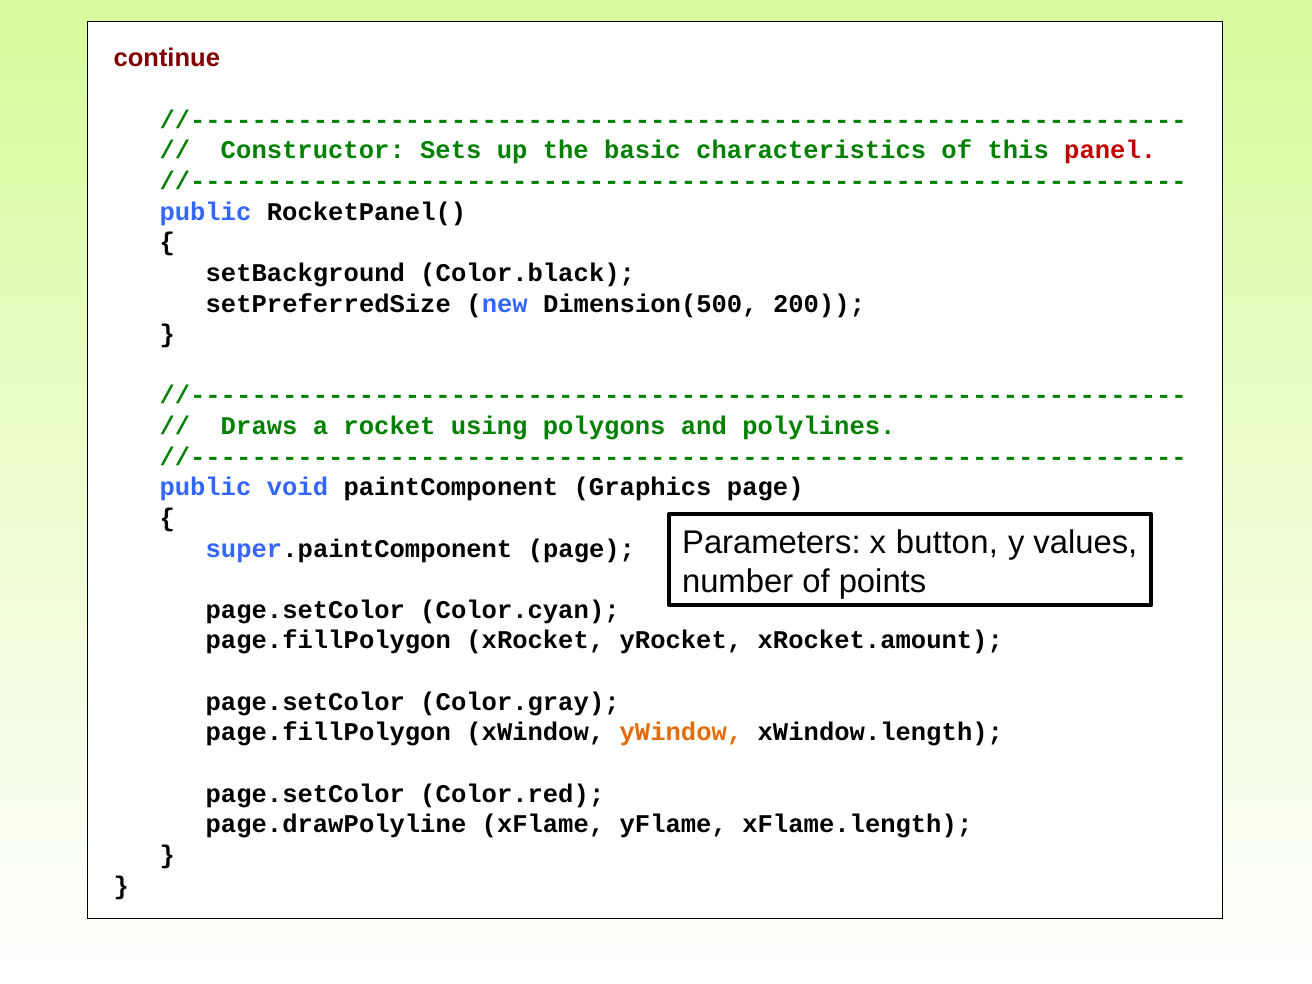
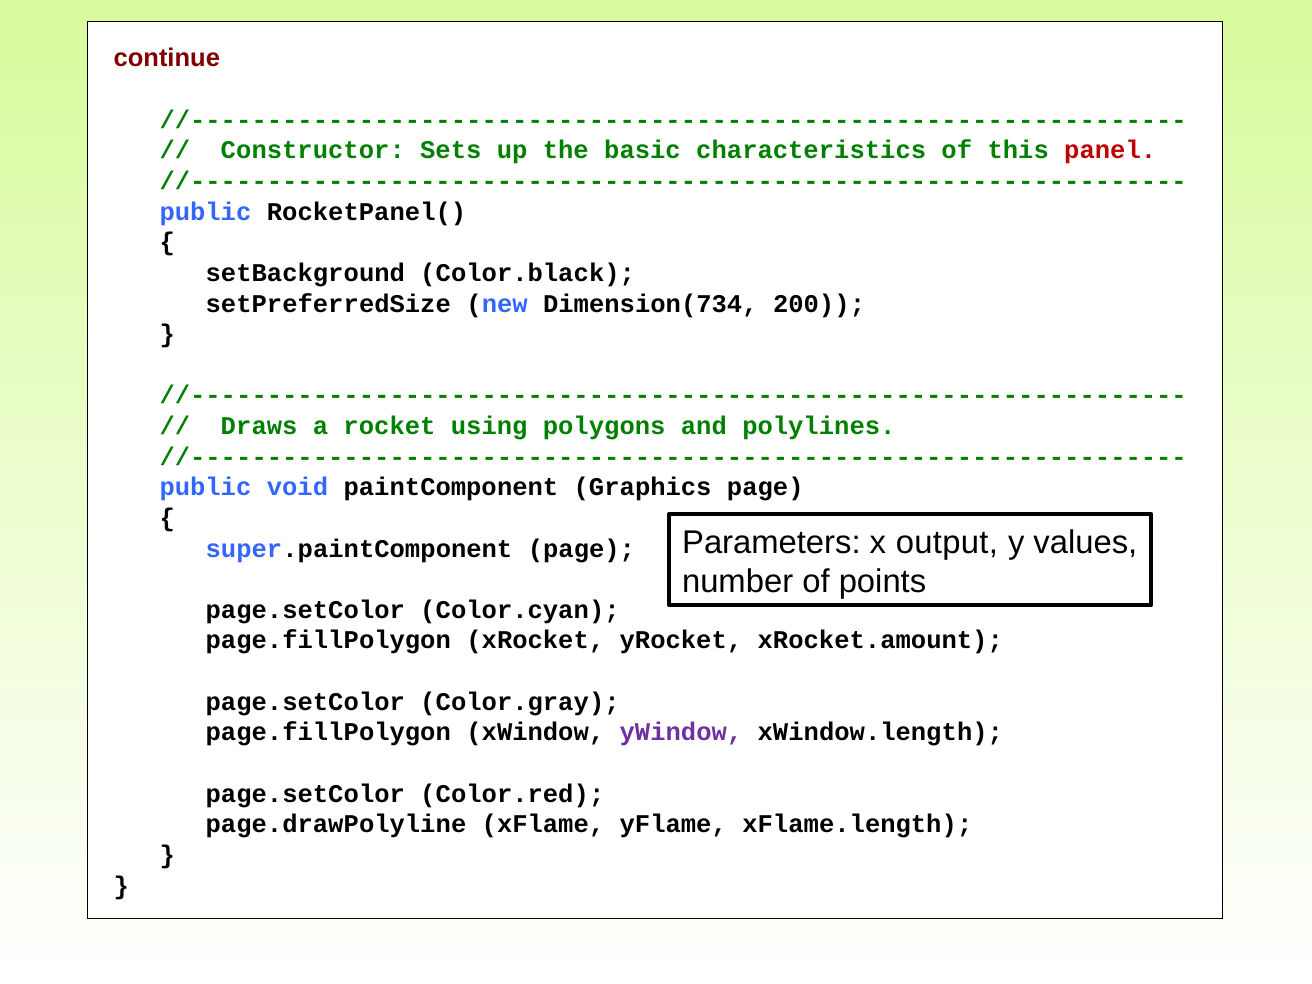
Dimension(500: Dimension(500 -> Dimension(734
button: button -> output
yWindow colour: orange -> purple
